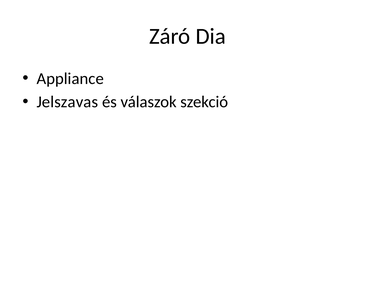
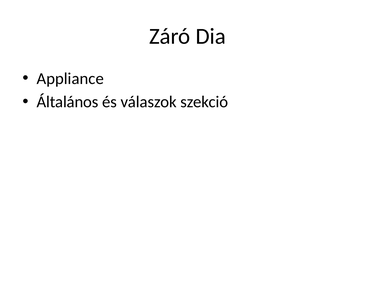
Jelszavas: Jelszavas -> Általános
